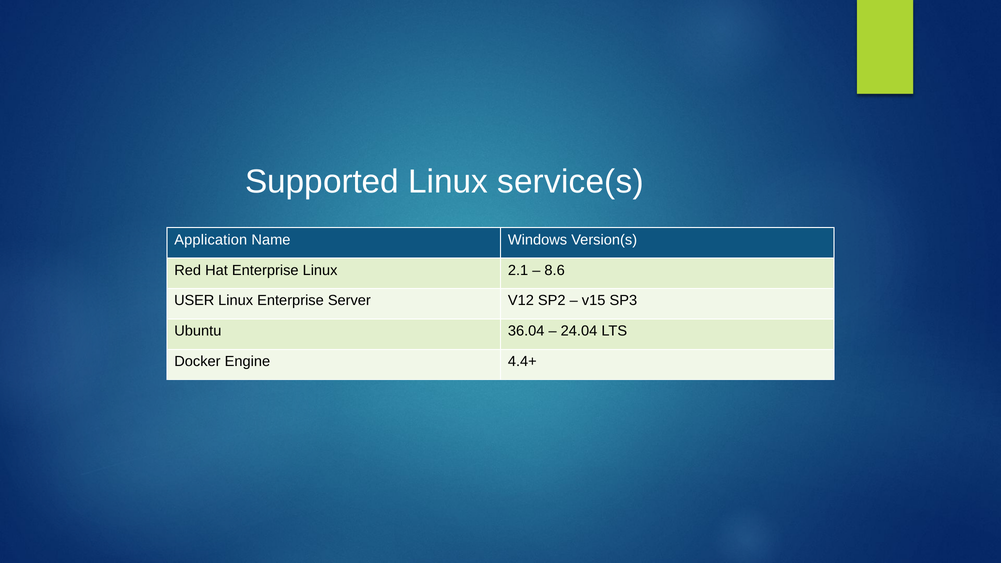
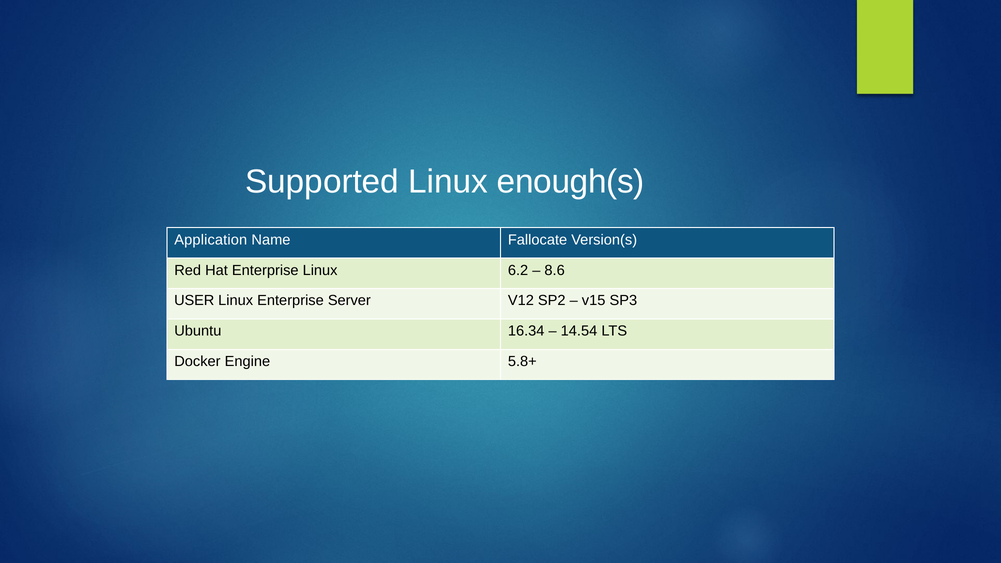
service(s: service(s -> enough(s
Windows: Windows -> Fallocate
2.1: 2.1 -> 6.2
36.04: 36.04 -> 16.34
24.04: 24.04 -> 14.54
4.4+: 4.4+ -> 5.8+
